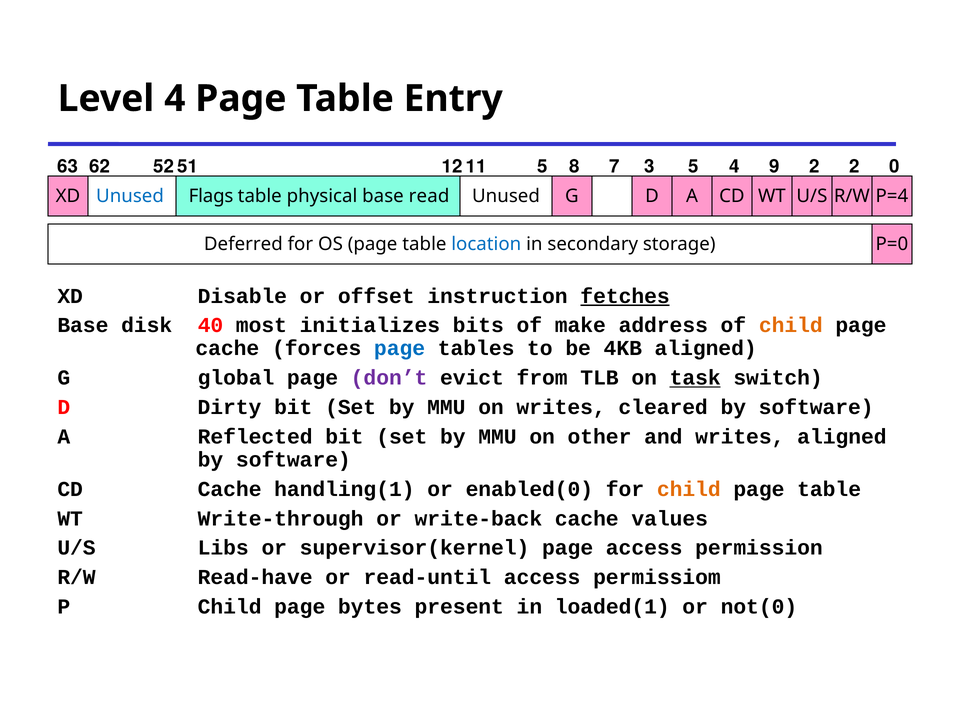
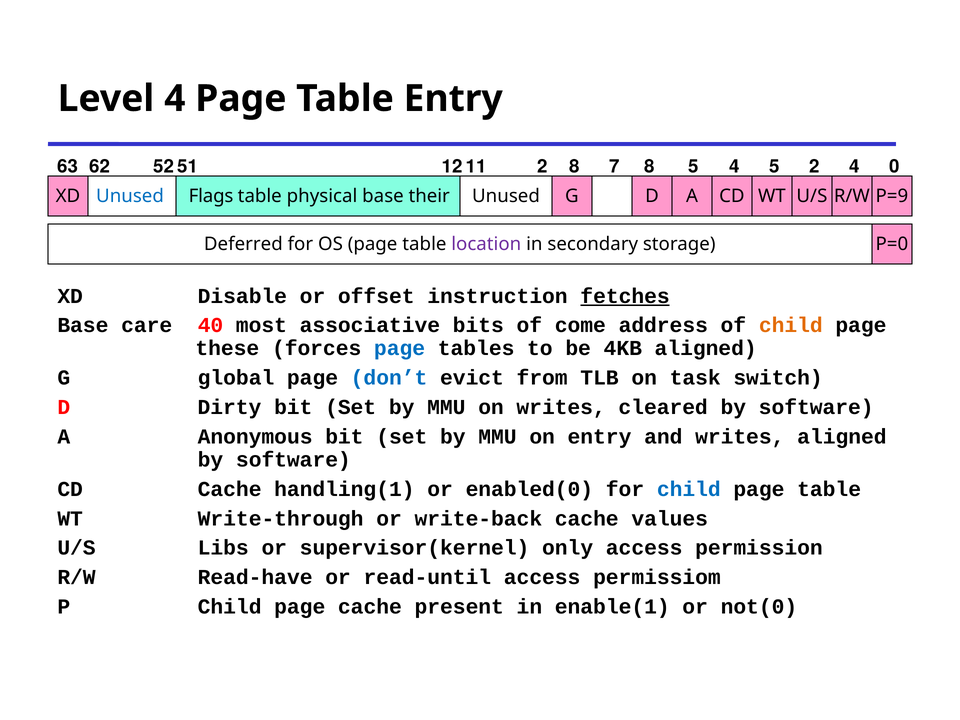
5 at (543, 167): 5 -> 2
7 3: 3 -> 8
4 9: 9 -> 5
2 2: 2 -> 4
read: read -> their
P=4: P=4 -> P=9
location colour: blue -> purple
disk: disk -> care
initializes: initializes -> associative
make: make -> come
cache at (227, 348): cache -> these
don’t colour: purple -> blue
task underline: present -> none
Reflected: Reflected -> Anonymous
on other: other -> entry
child at (689, 489) colour: orange -> blue
supervisor(kernel page: page -> only
page bytes: bytes -> cache
loaded(1: loaded(1 -> enable(1
